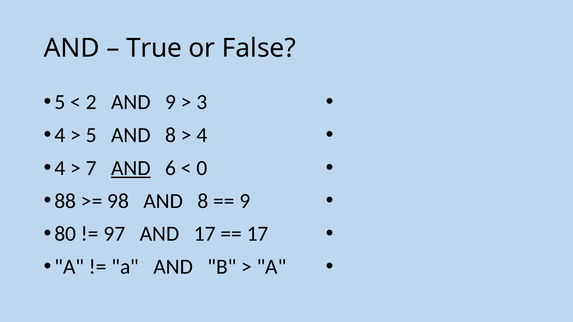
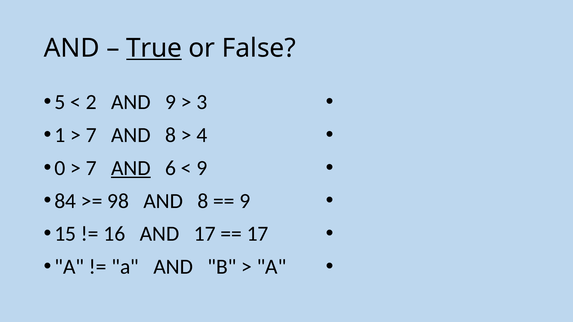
True underline: none -> present
4 at (60, 135): 4 -> 1
5 at (91, 135): 5 -> 7
4 at (60, 168): 4 -> 0
0 at (202, 168): 0 -> 9
88: 88 -> 84
80: 80 -> 15
97: 97 -> 16
